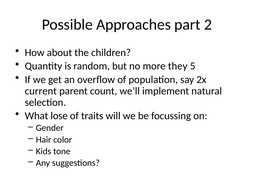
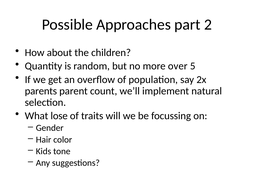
they: they -> over
current: current -> parents
